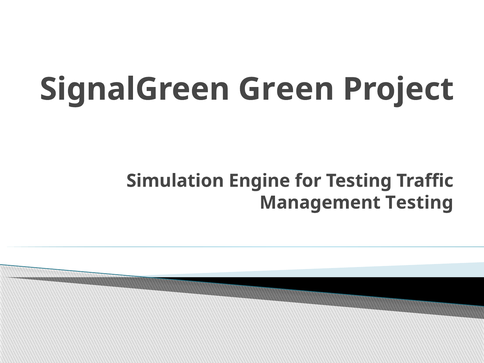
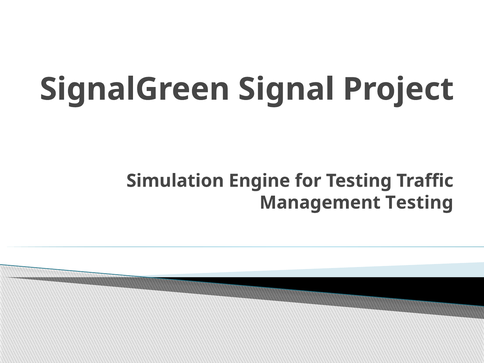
Green: Green -> Signal
